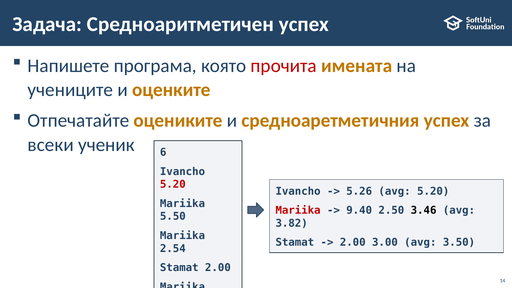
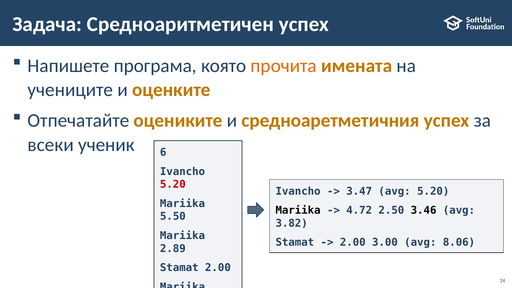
прочита colour: red -> orange
5.26: 5.26 -> 3.47
Mariika at (298, 210) colour: red -> black
9.40: 9.40 -> 4.72
3.50: 3.50 -> 8.06
2.54: 2.54 -> 2.89
